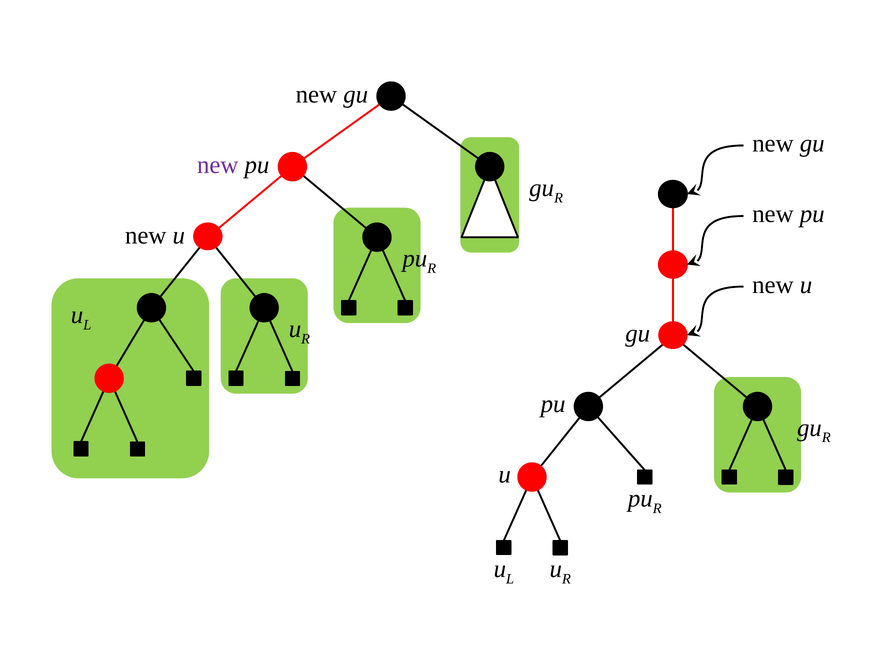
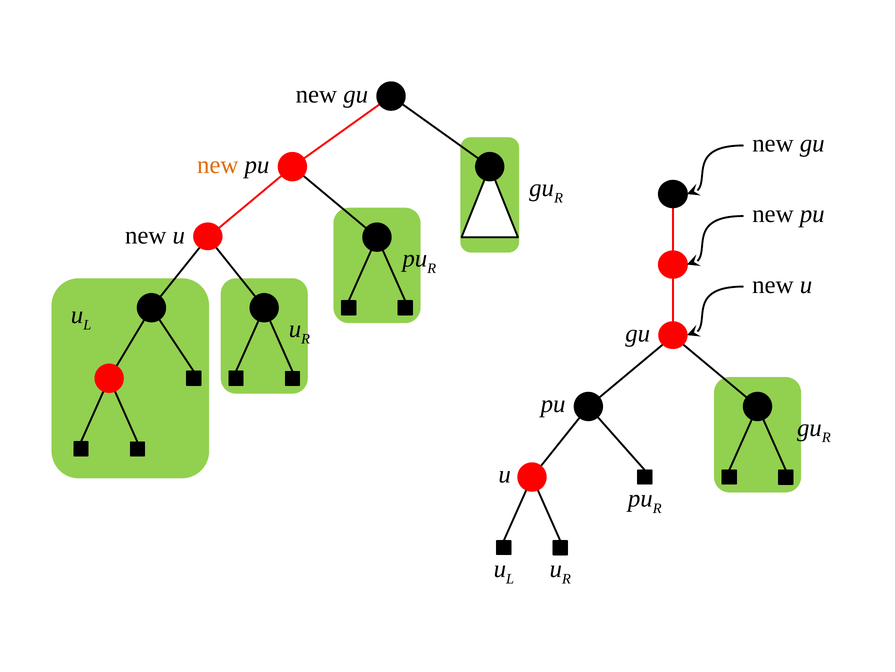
new at (218, 165) colour: purple -> orange
